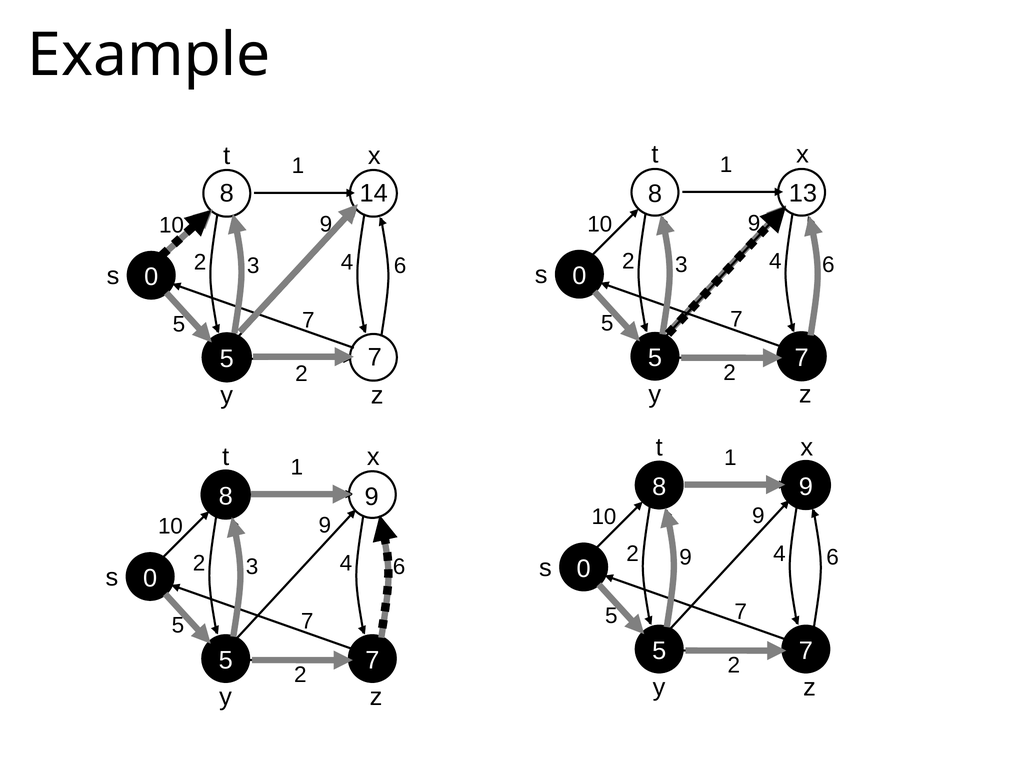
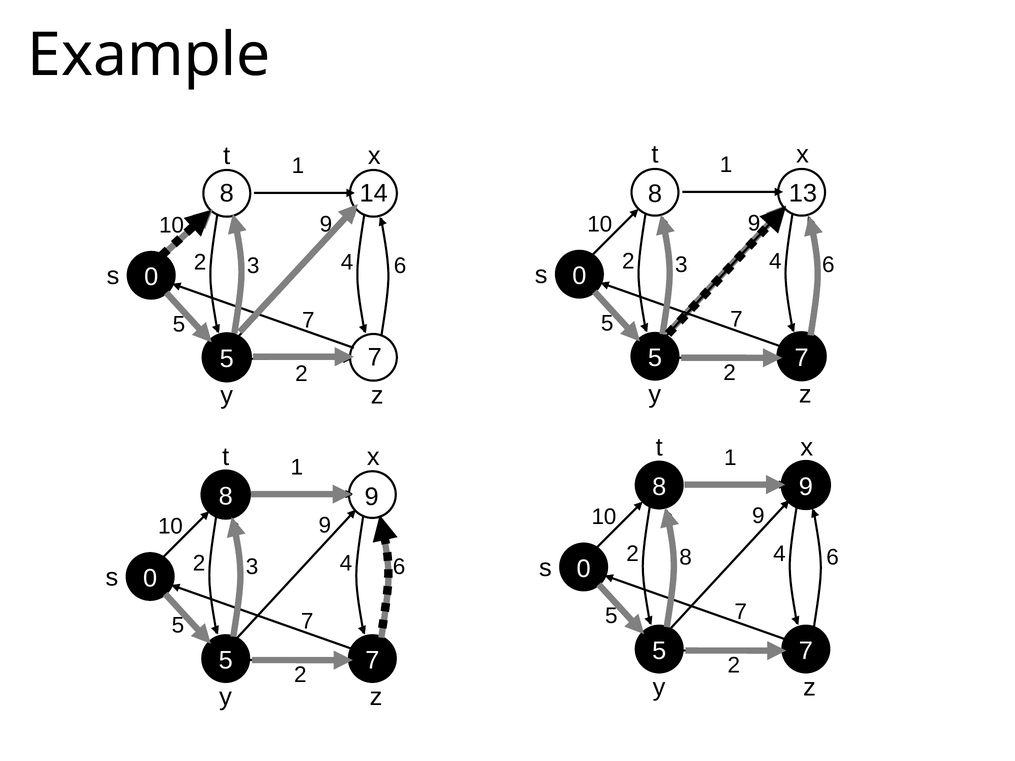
2 9: 9 -> 8
